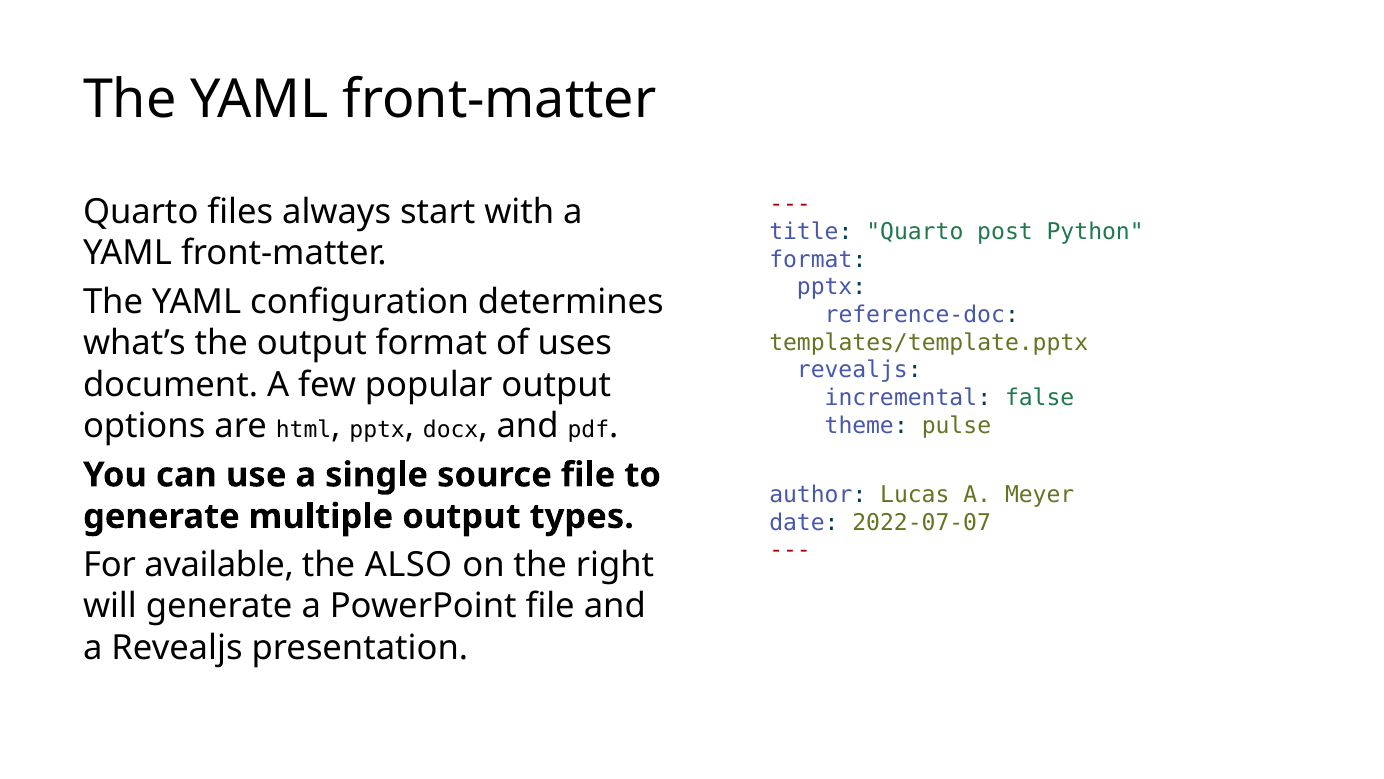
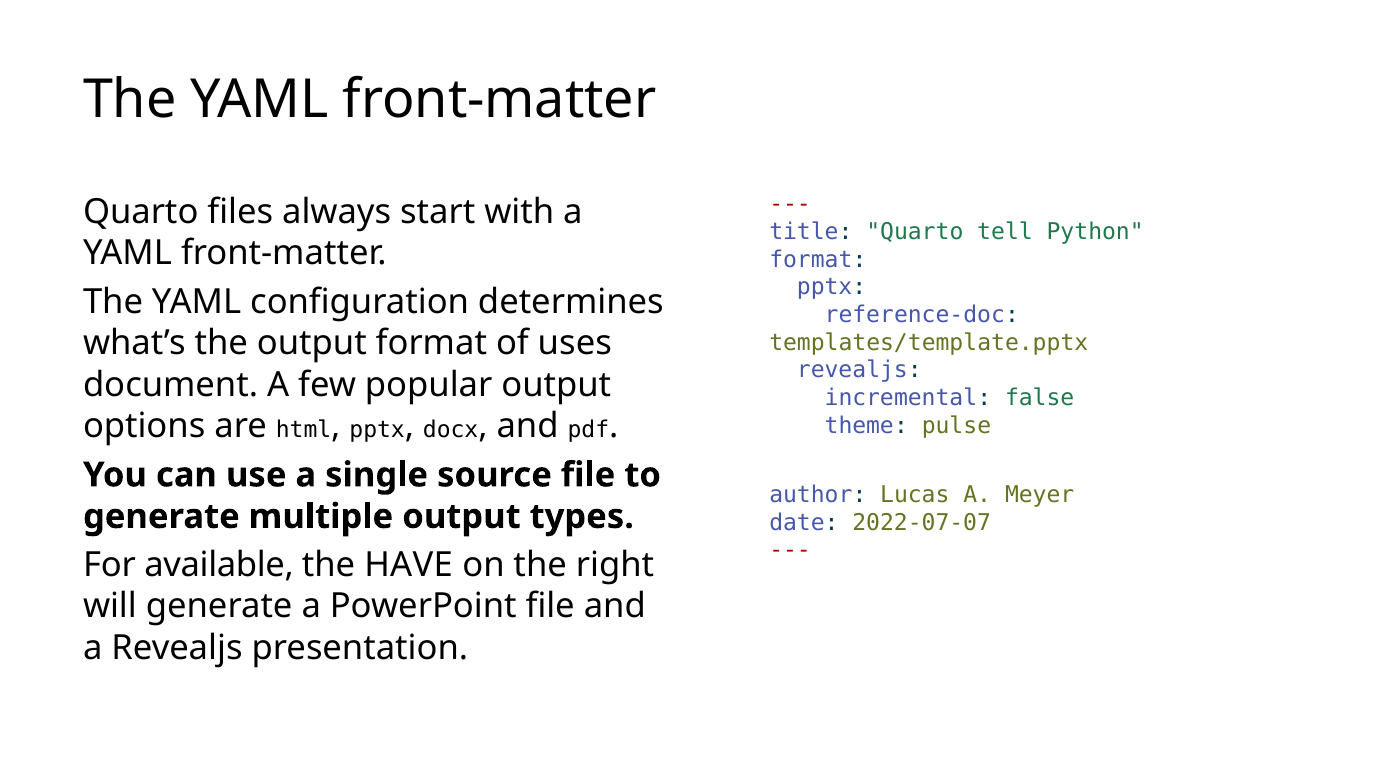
post: post -> tell
ALSO: ALSO -> HAVE
